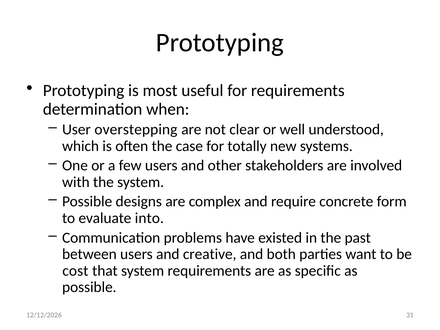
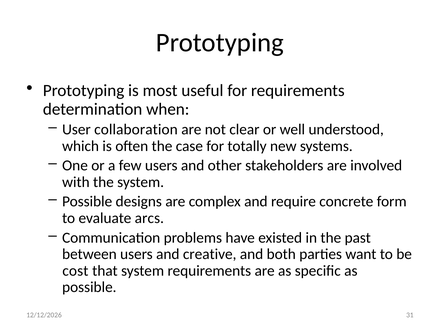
overstepping: overstepping -> collaboration
into: into -> arcs
